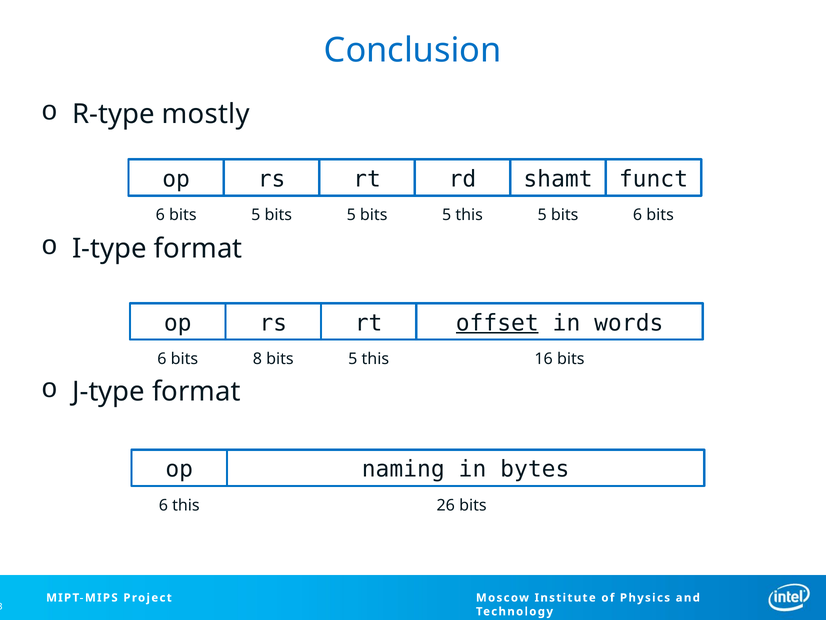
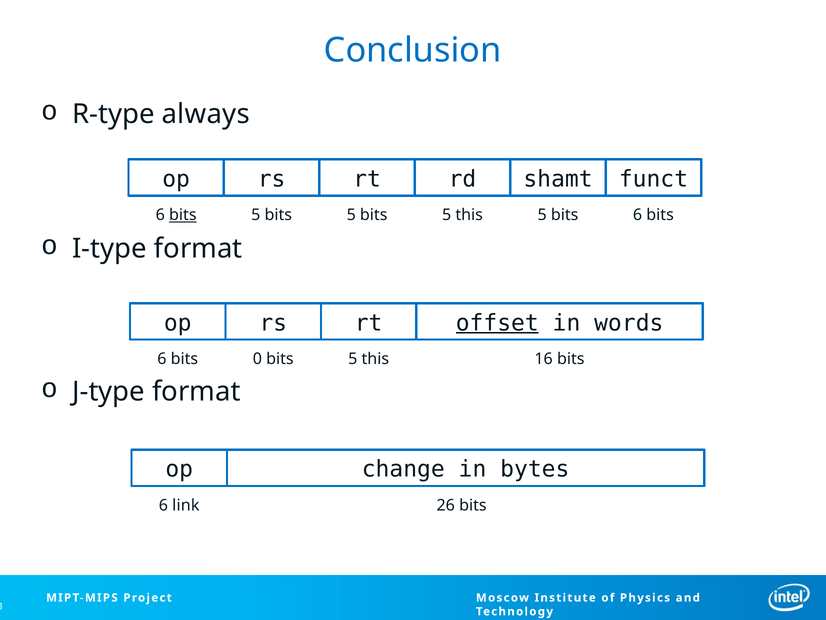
mostly: mostly -> always
bits at (183, 215) underline: none -> present
8: 8 -> 0
naming: naming -> change
6 this: this -> link
